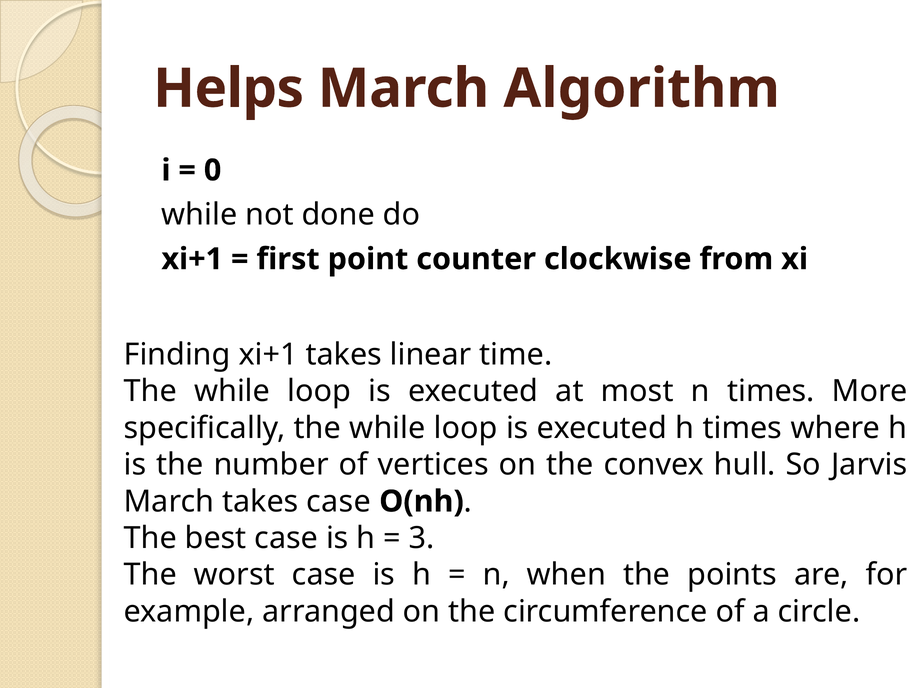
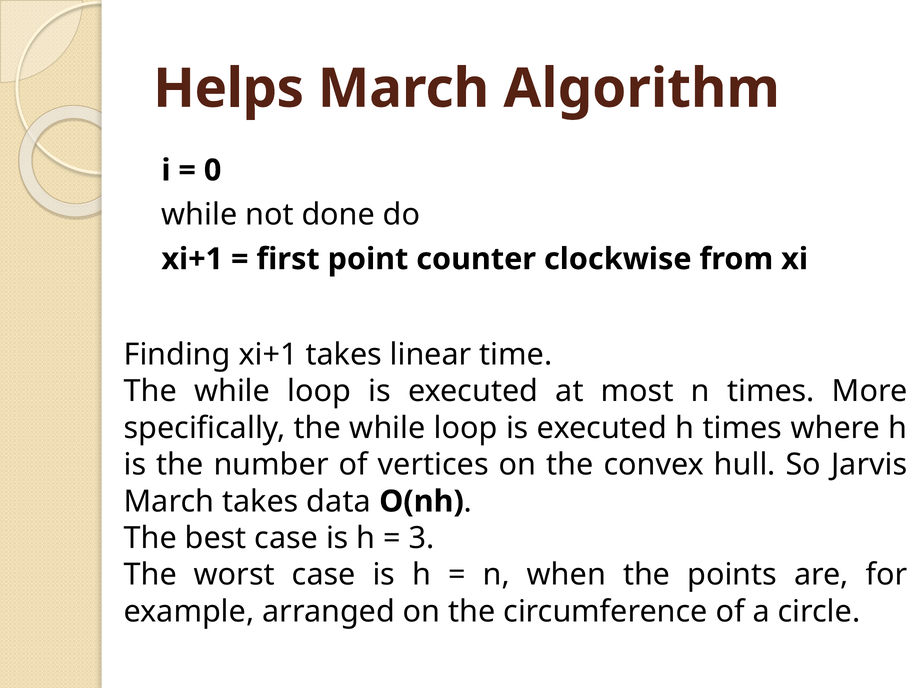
takes case: case -> data
